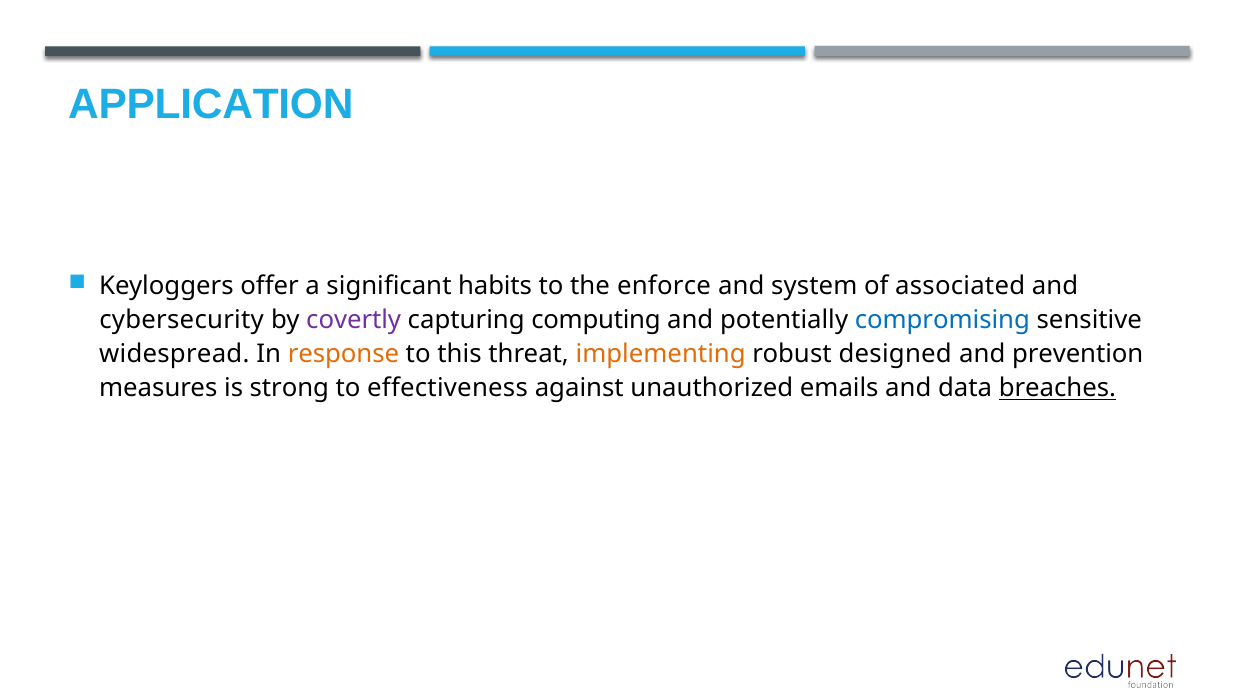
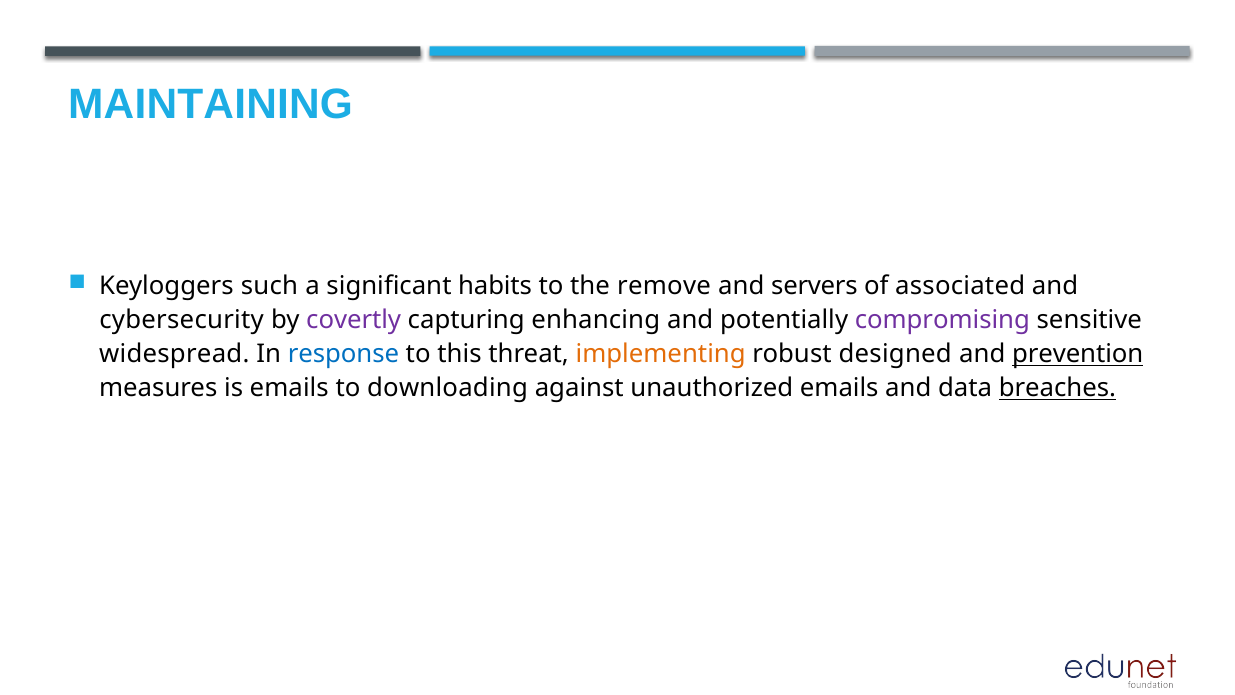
APPLICATION: APPLICATION -> MAINTAINING
offer: offer -> such
enforce: enforce -> remove
system: system -> servers
computing: computing -> enhancing
compromising colour: blue -> purple
response colour: orange -> blue
prevention underline: none -> present
is strong: strong -> emails
effectiveness: effectiveness -> downloading
